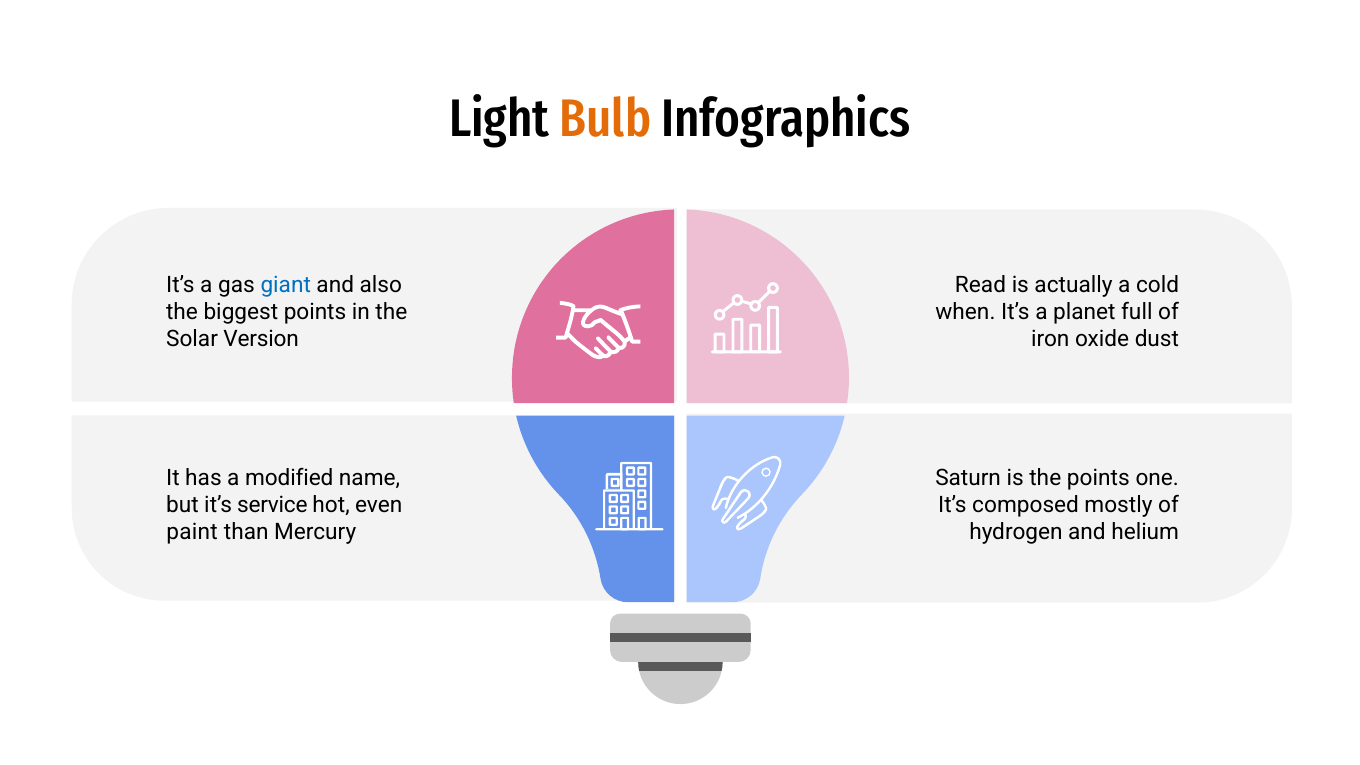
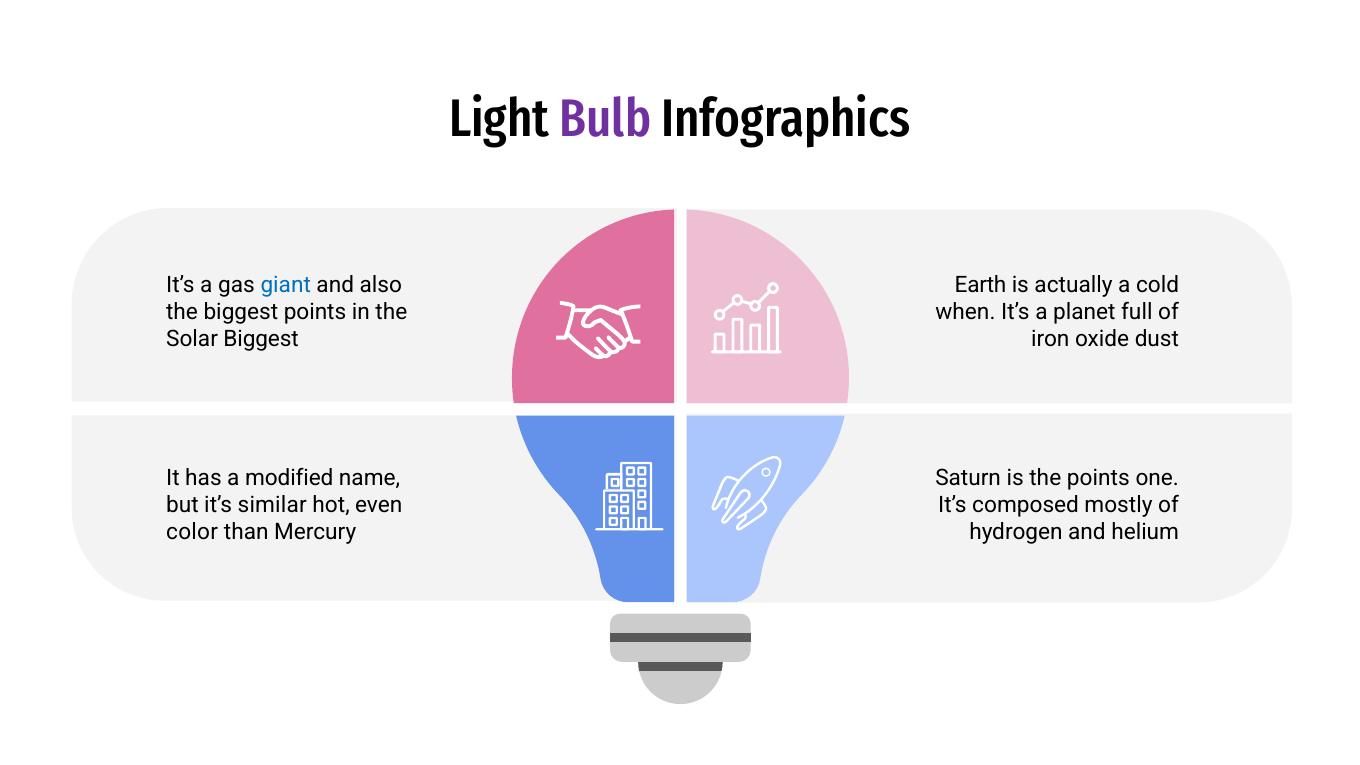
Bulb colour: orange -> purple
Read: Read -> Earth
Solar Version: Version -> Biggest
service: service -> similar
paint: paint -> color
